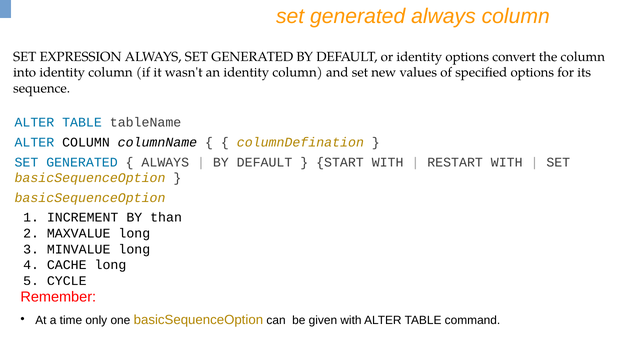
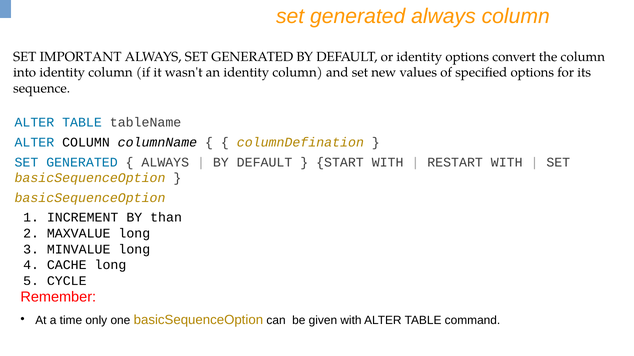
EXPRESSION: EXPRESSION -> IMPORTANT
